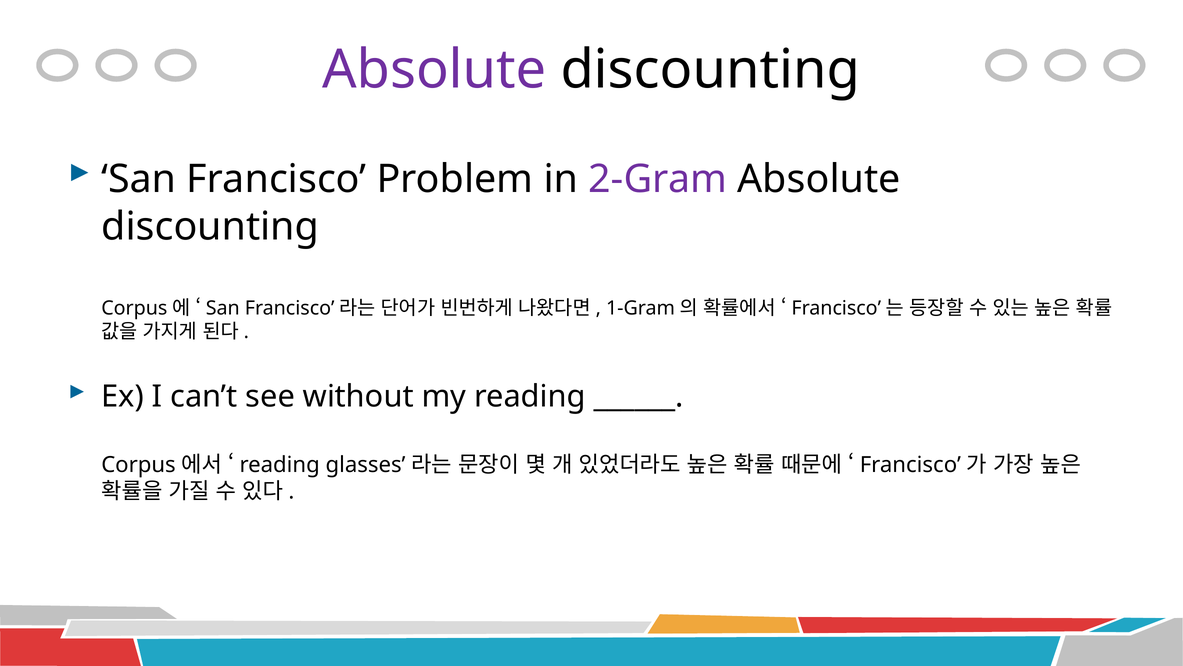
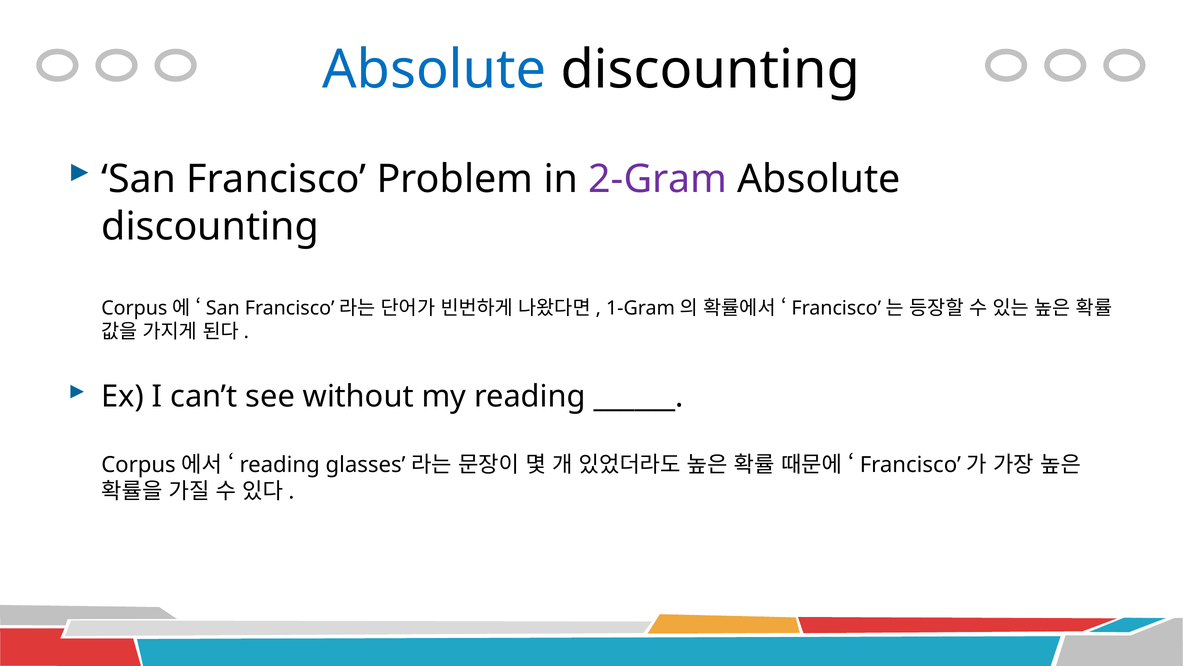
Absolute at (434, 70) colour: purple -> blue
